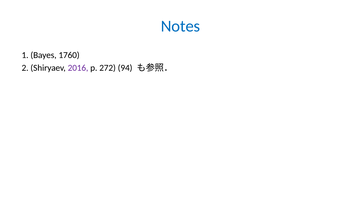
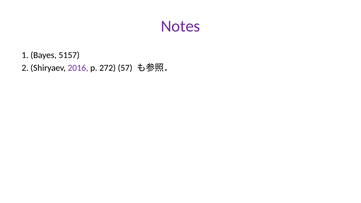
Notes colour: blue -> purple
1760: 1760 -> 5157
94: 94 -> 57
